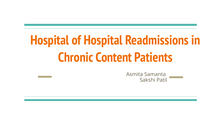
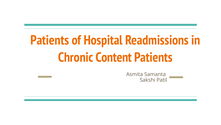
Hospital at (50, 40): Hospital -> Patients
